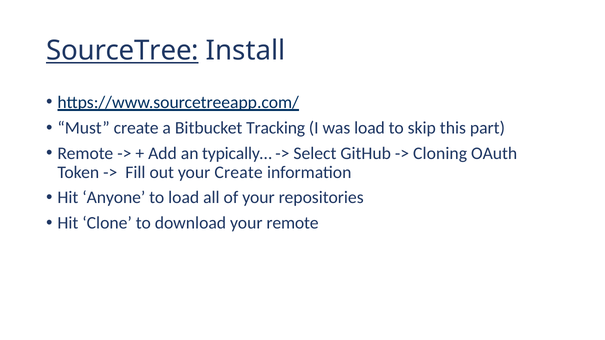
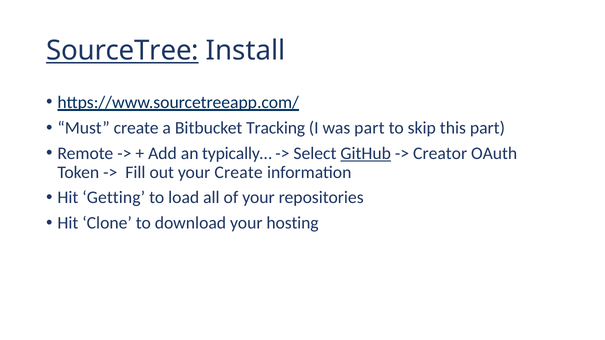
was load: load -> part
GitHub underline: none -> present
Cloning: Cloning -> Creator
Anyone: Anyone -> Getting
your remote: remote -> hosting
